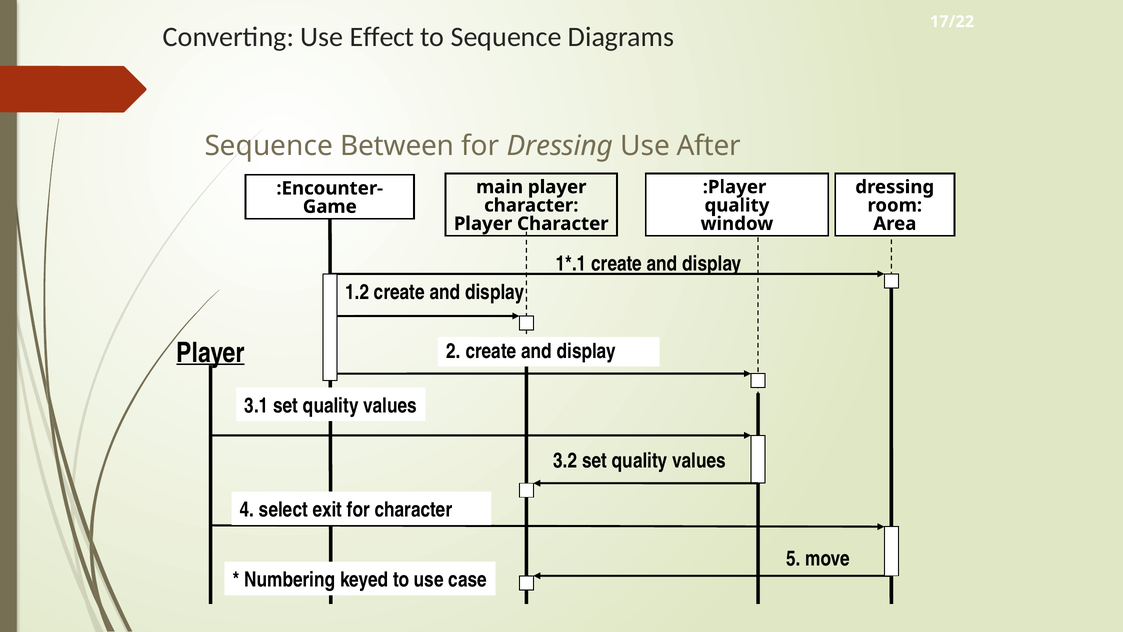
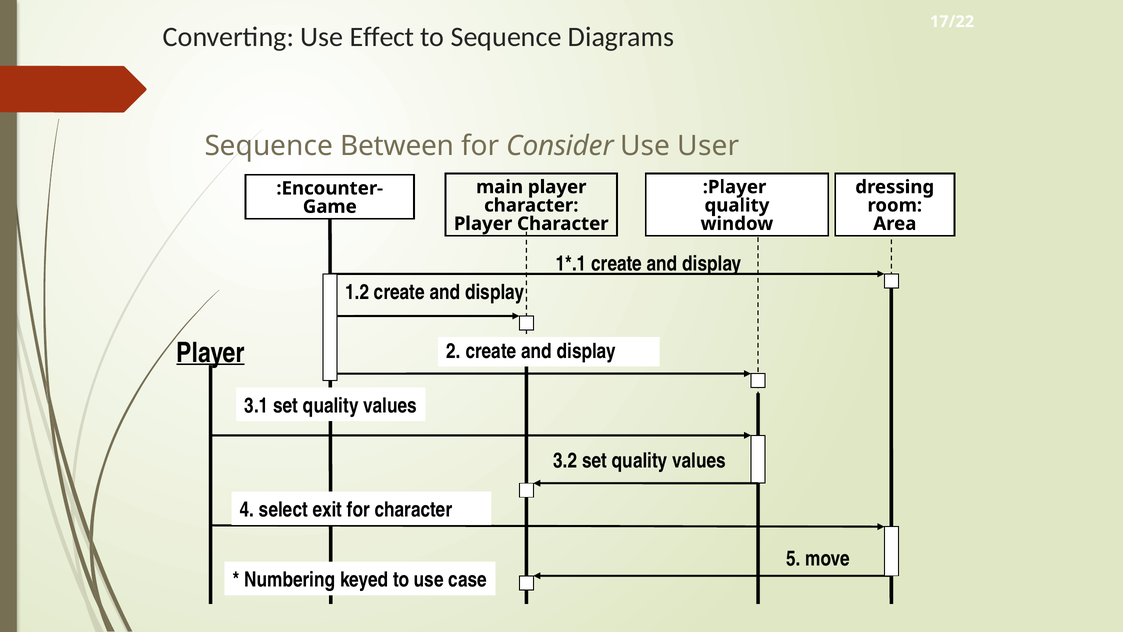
for Dressing: Dressing -> Consider
After: After -> User
